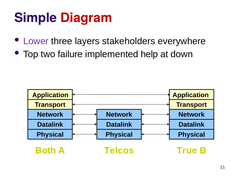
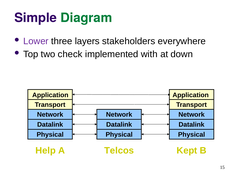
Diagram colour: red -> green
failure: failure -> check
help: help -> with
Both: Both -> Help
True: True -> Kept
